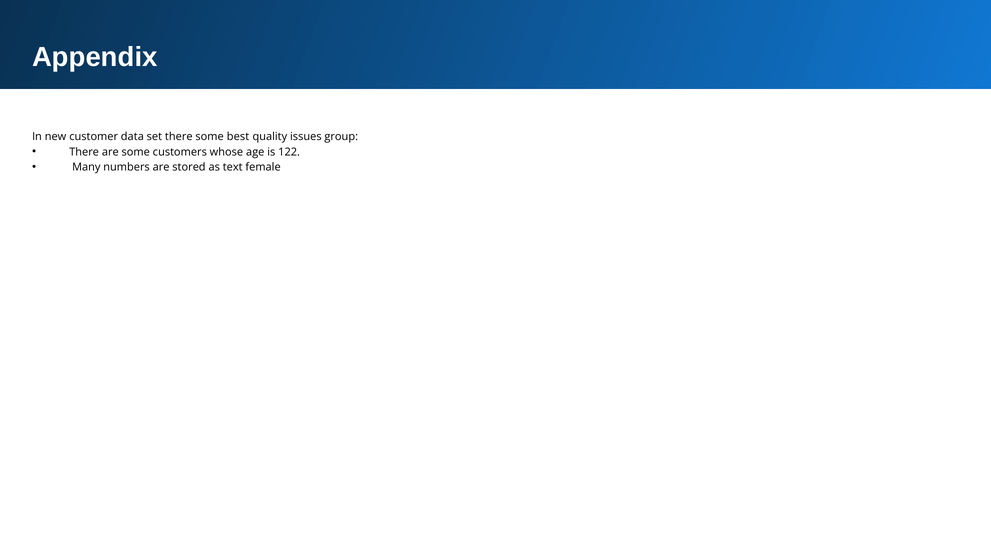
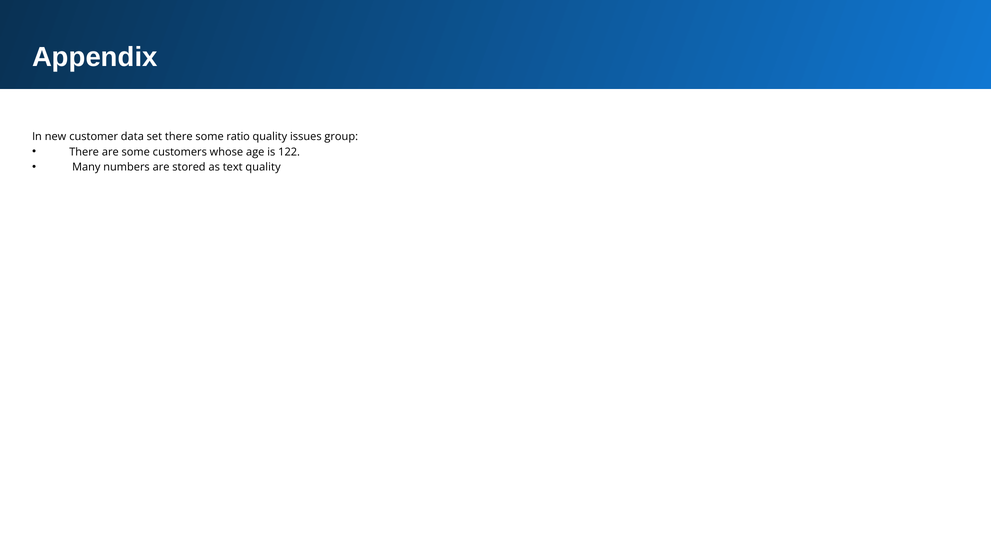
best: best -> ratio
text female: female -> quality
